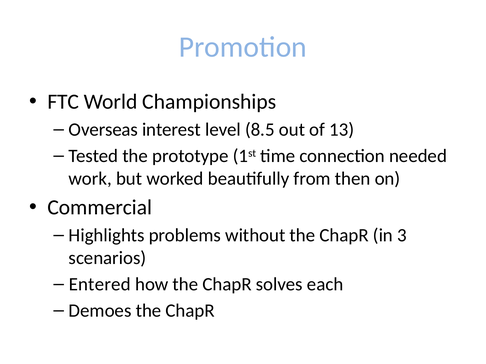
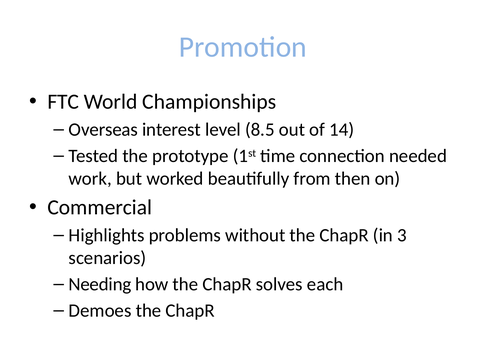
13: 13 -> 14
Entered: Entered -> Needing
